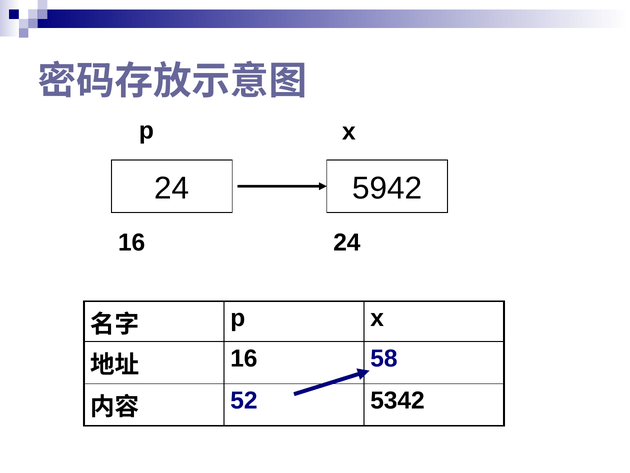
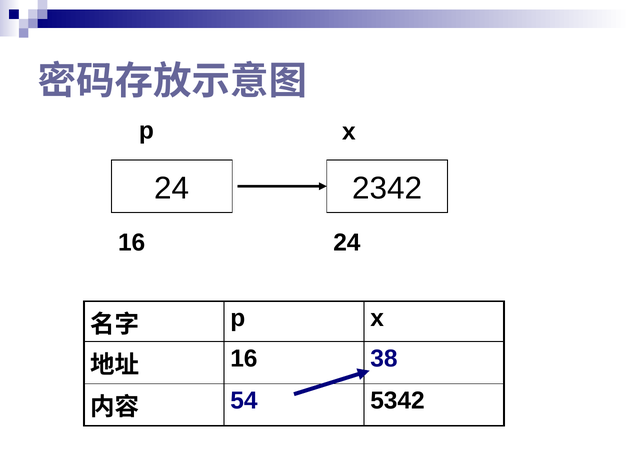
5942: 5942 -> 2342
58: 58 -> 38
52: 52 -> 54
